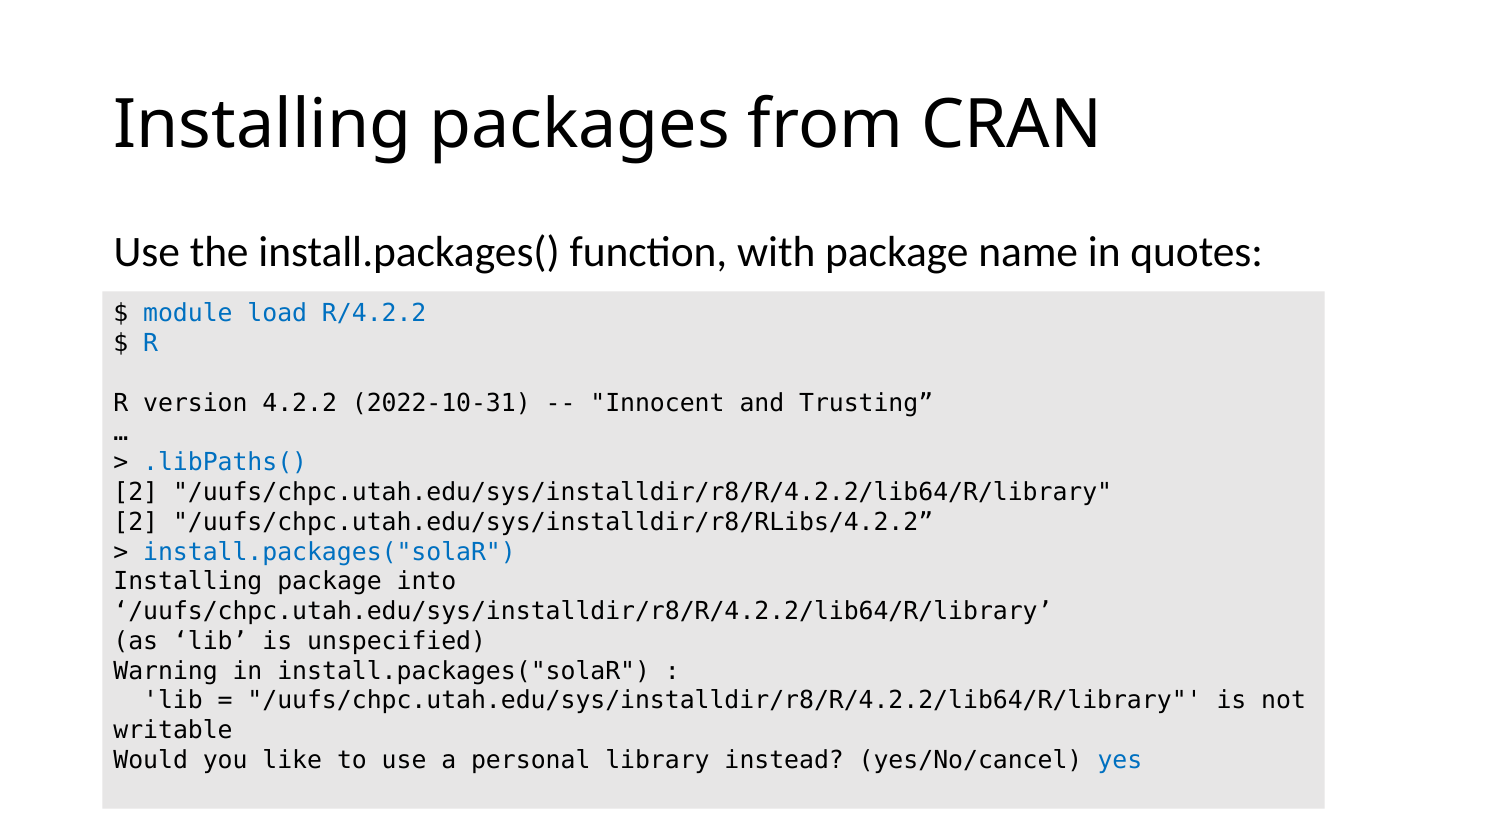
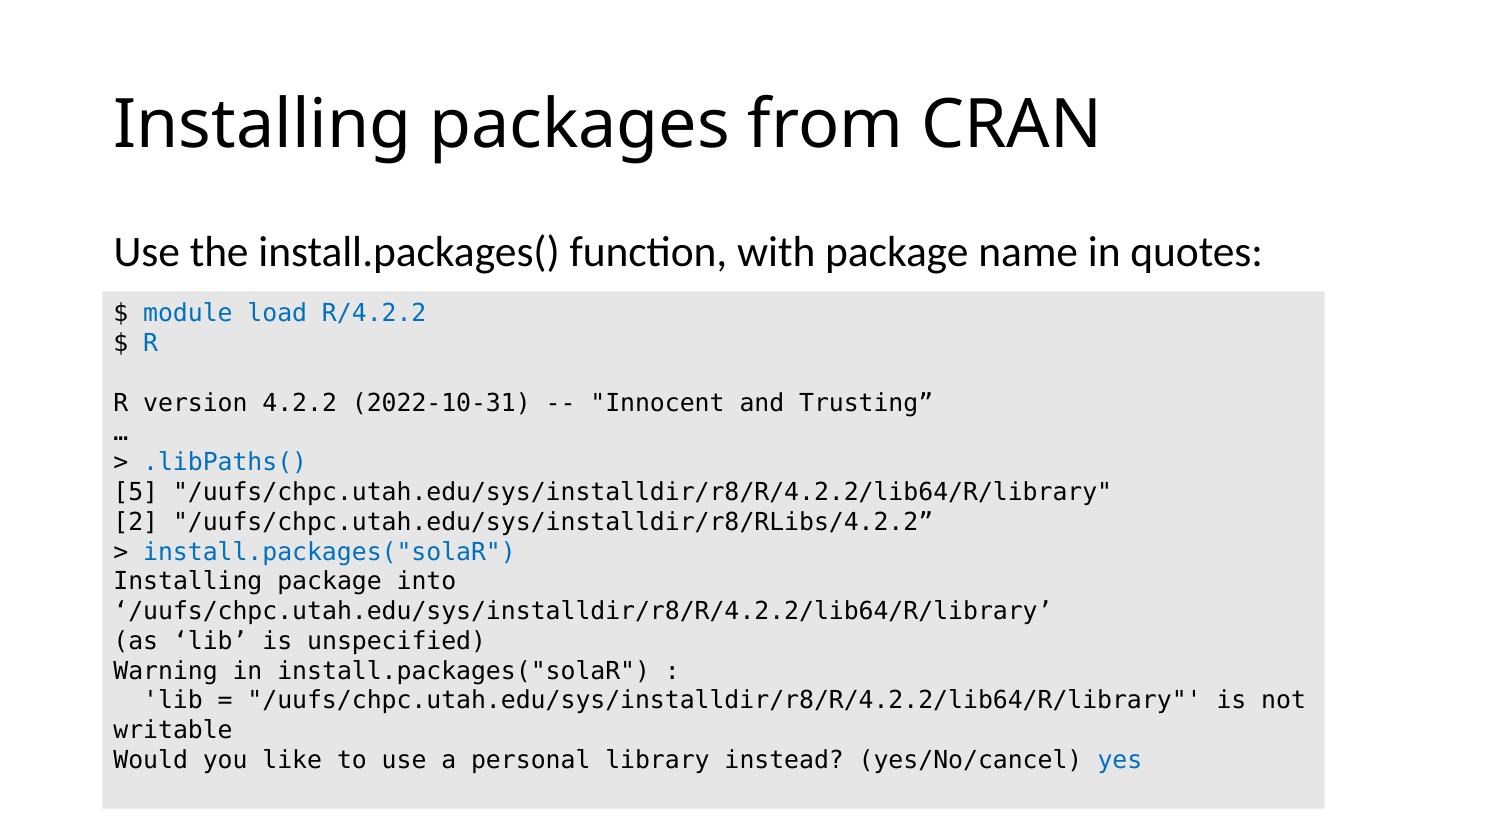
2 at (136, 492): 2 -> 5
